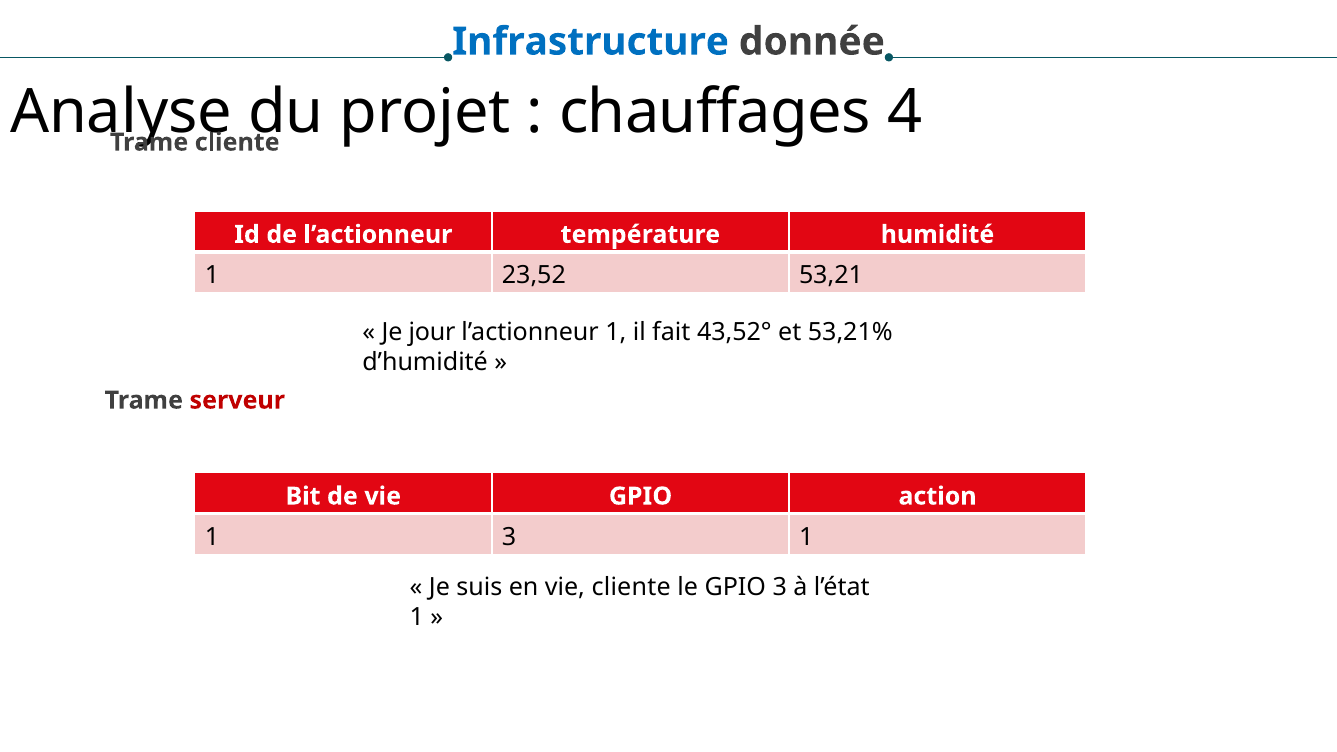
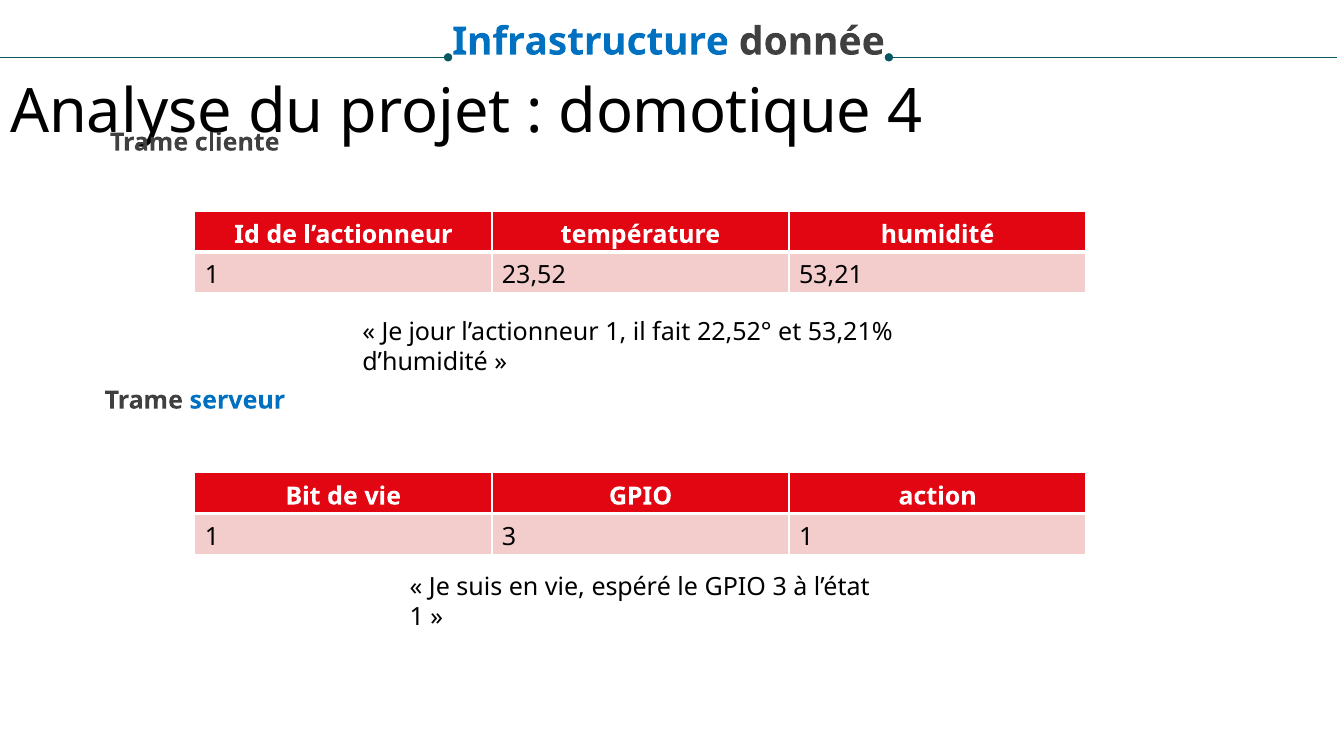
chauffages: chauffages -> domotique
43,52°: 43,52° -> 22,52°
serveur colour: red -> blue
vie cliente: cliente -> espéré
